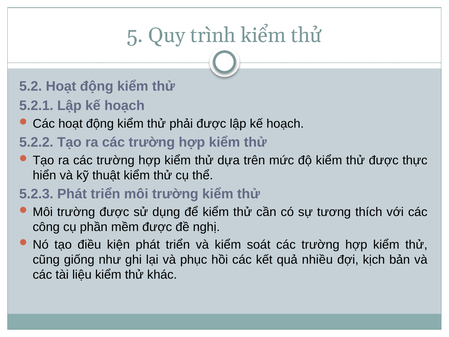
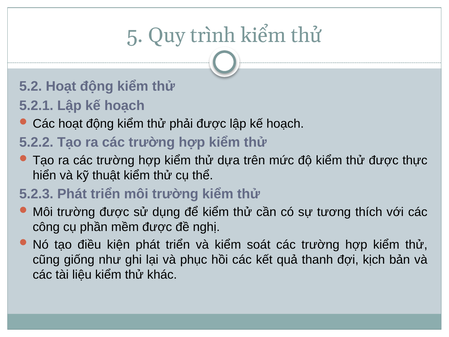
nhiều: nhiều -> thanh
